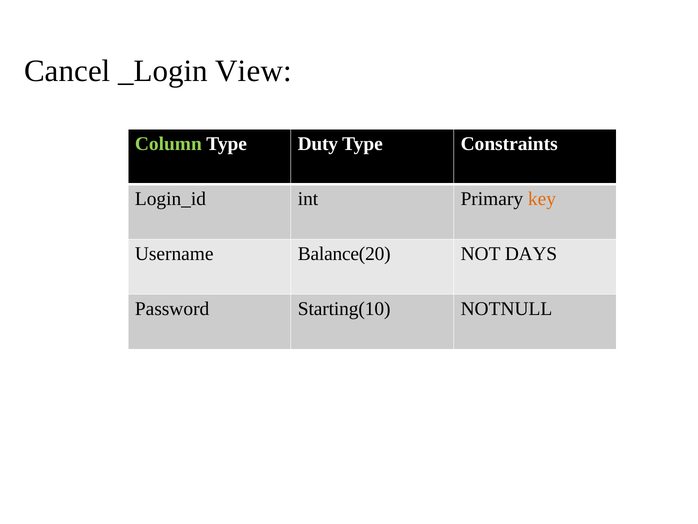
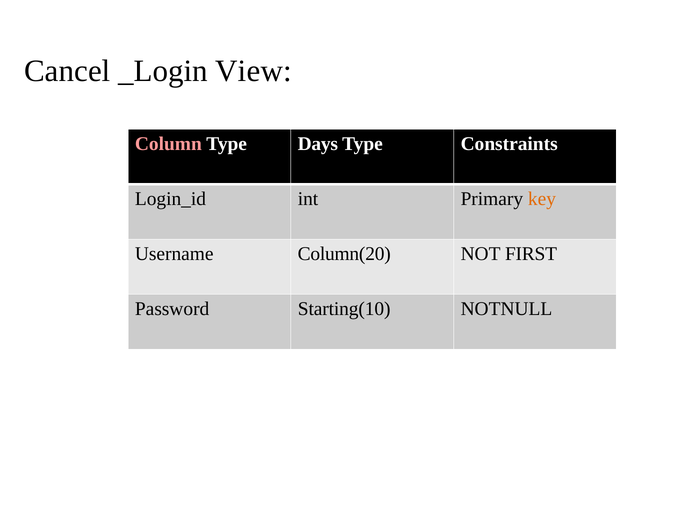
Column colour: light green -> pink
Duty: Duty -> Days
Balance(20: Balance(20 -> Column(20
DAYS: DAYS -> FIRST
